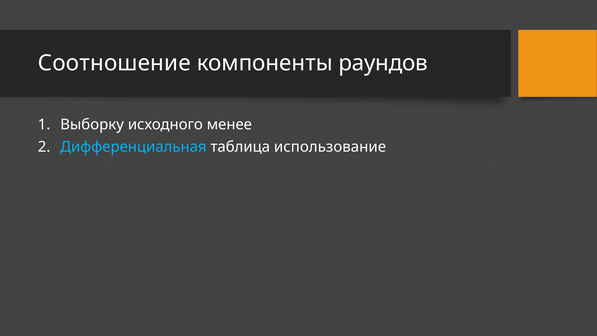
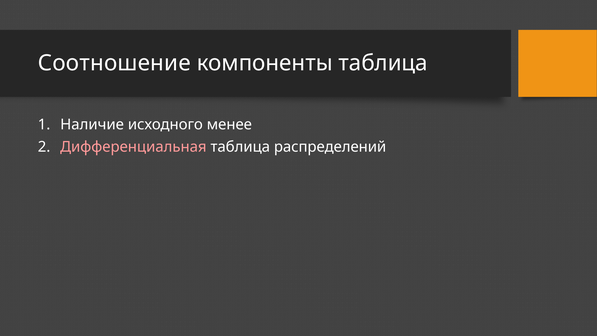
компоненты раундов: раундов -> таблица
Выборку: Выборку -> Наличие
Дифференциальная colour: light blue -> pink
использование: использование -> распределений
